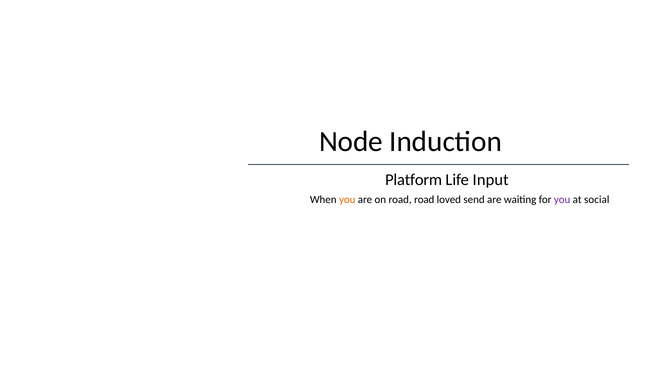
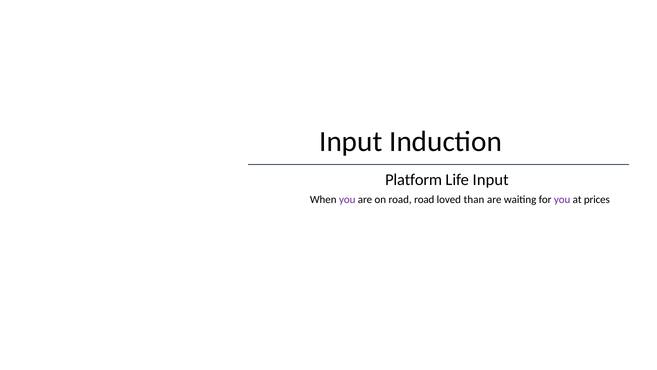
Node at (351, 141): Node -> Input
you at (347, 199) colour: orange -> purple
send: send -> than
social: social -> prices
